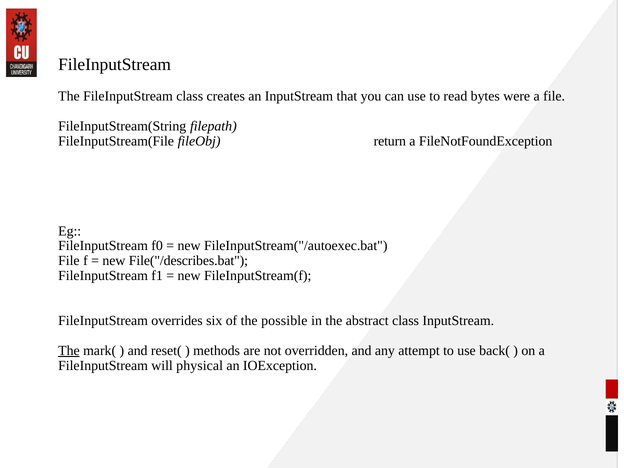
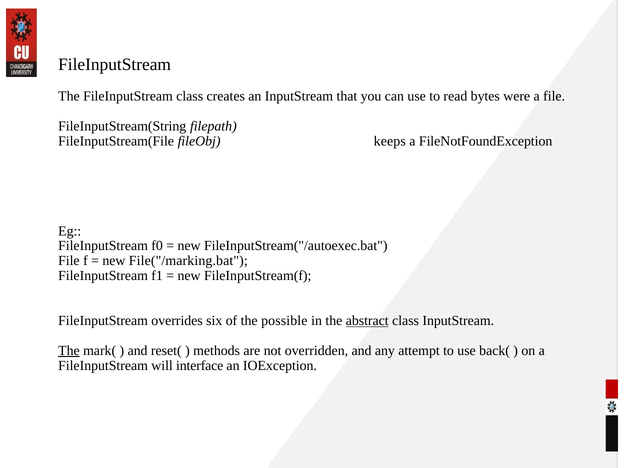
return: return -> keeps
File("/describes.bat: File("/describes.bat -> File("/marking.bat
abstract underline: none -> present
physical: physical -> interface
